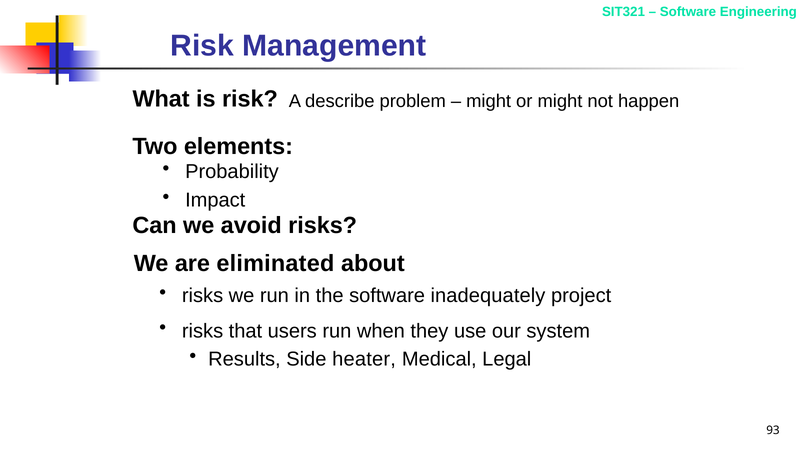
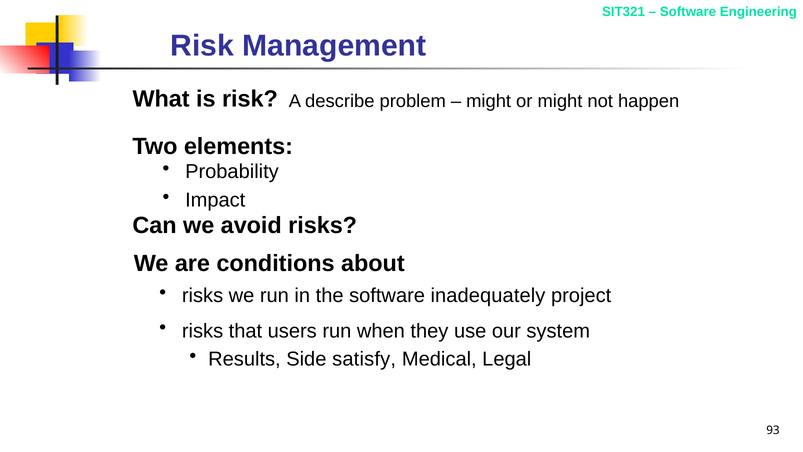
eliminated: eliminated -> conditions
heater: heater -> satisfy
